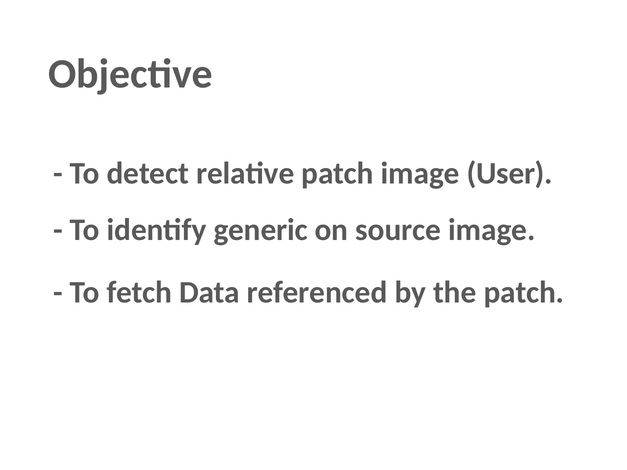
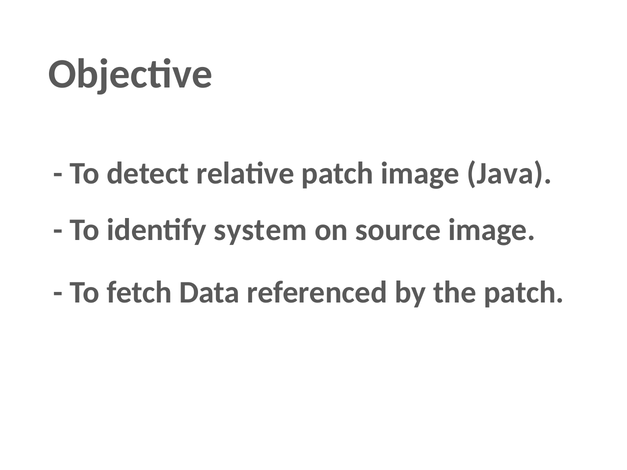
User: User -> Java
generic: generic -> system
